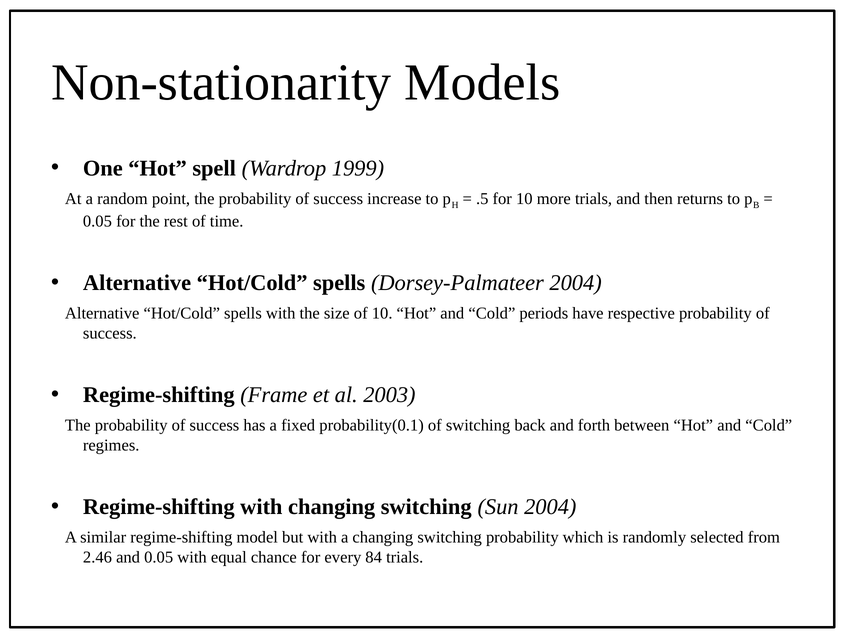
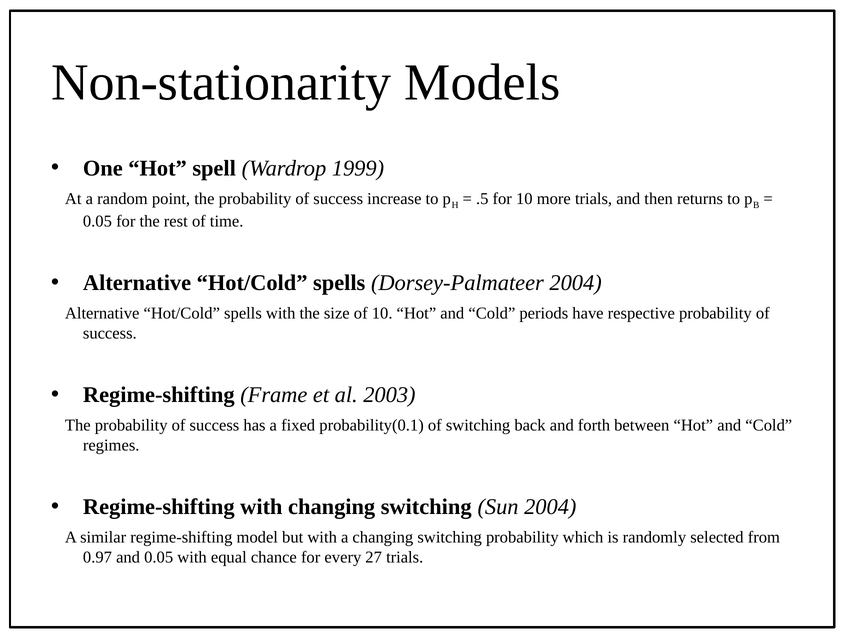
2.46: 2.46 -> 0.97
84: 84 -> 27
